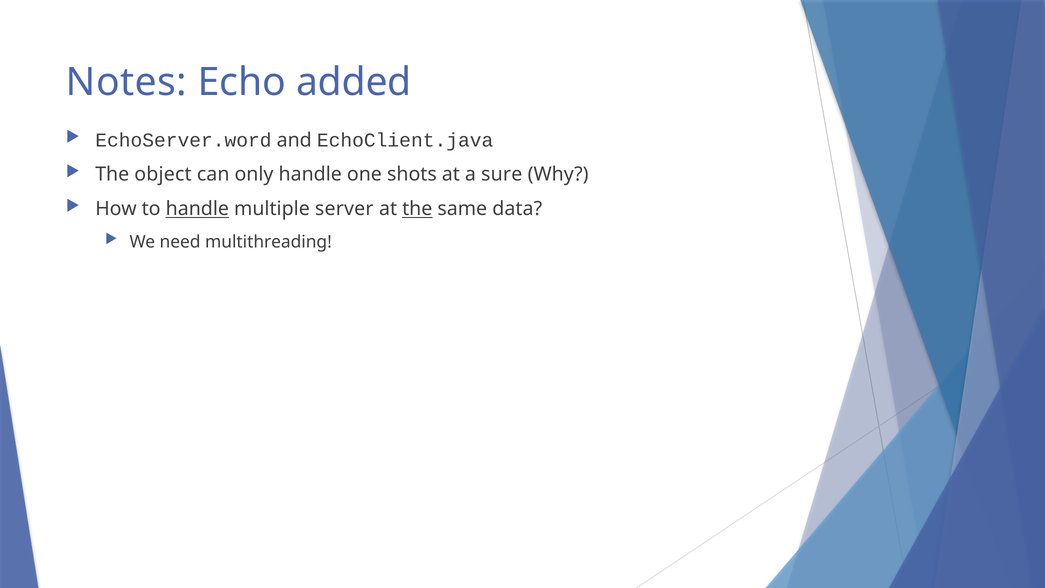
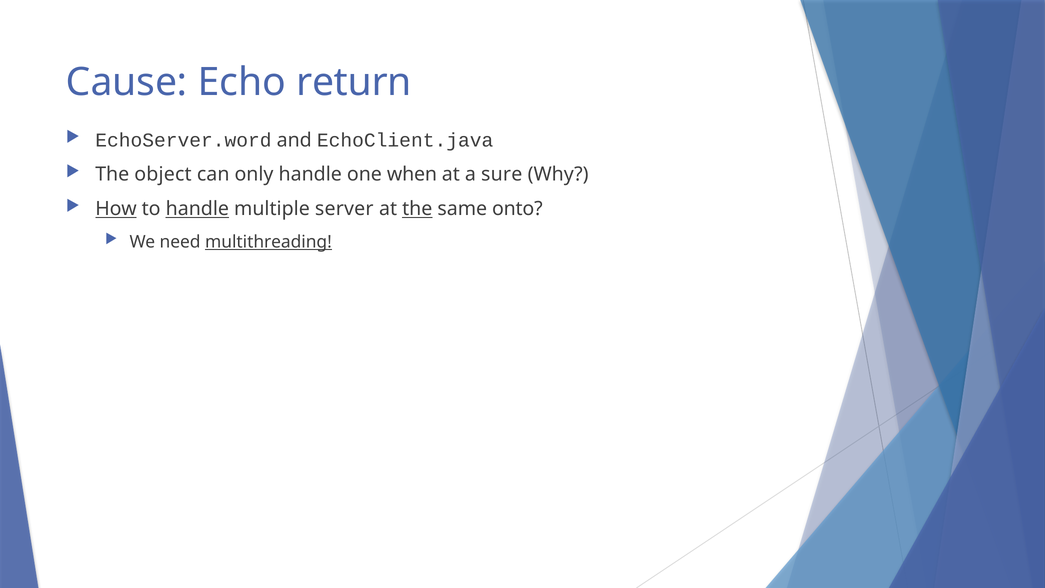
Notes: Notes -> Cause
added: added -> return
shots: shots -> when
How underline: none -> present
data: data -> onto
multithreading underline: none -> present
